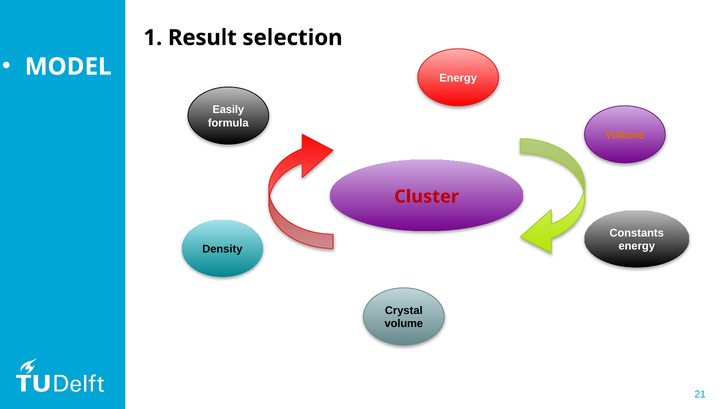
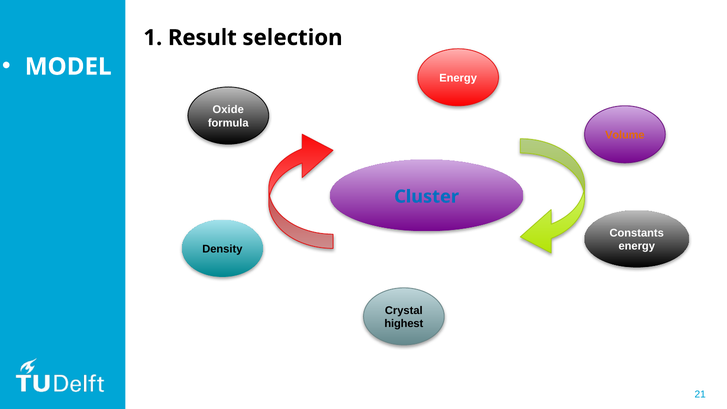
Easily: Easily -> Oxide
Cluster colour: red -> blue
volume at (404, 324): volume -> highest
